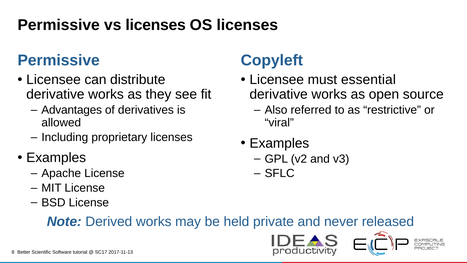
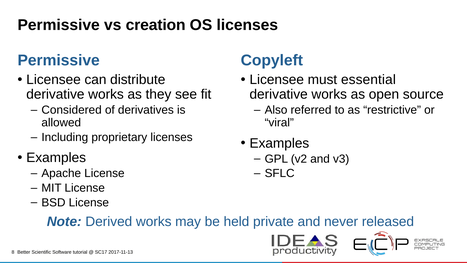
vs licenses: licenses -> creation
Advantages: Advantages -> Considered
